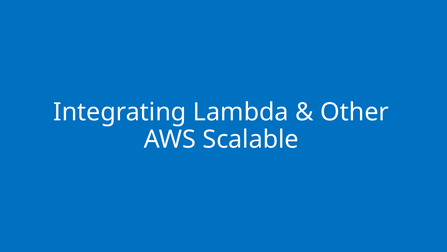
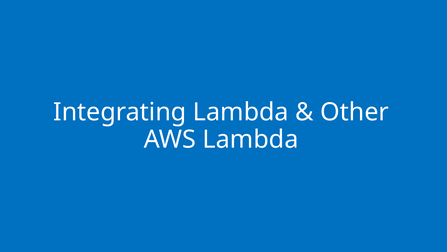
AWS Scalable: Scalable -> Lambda
